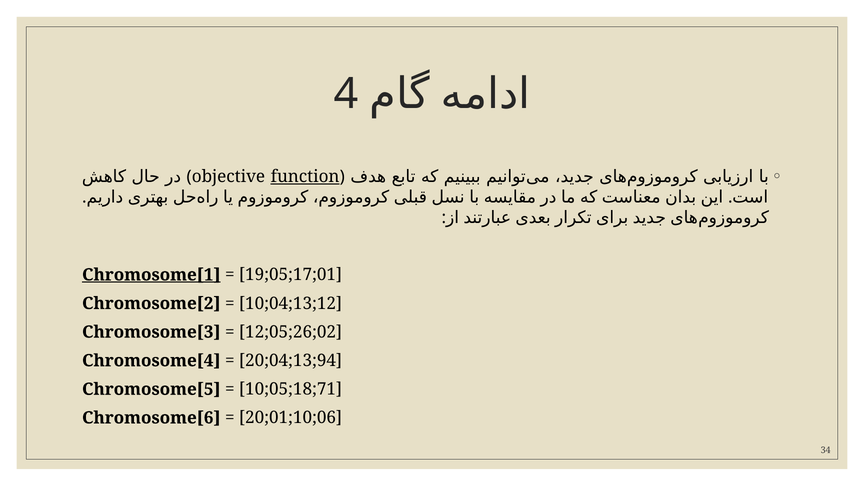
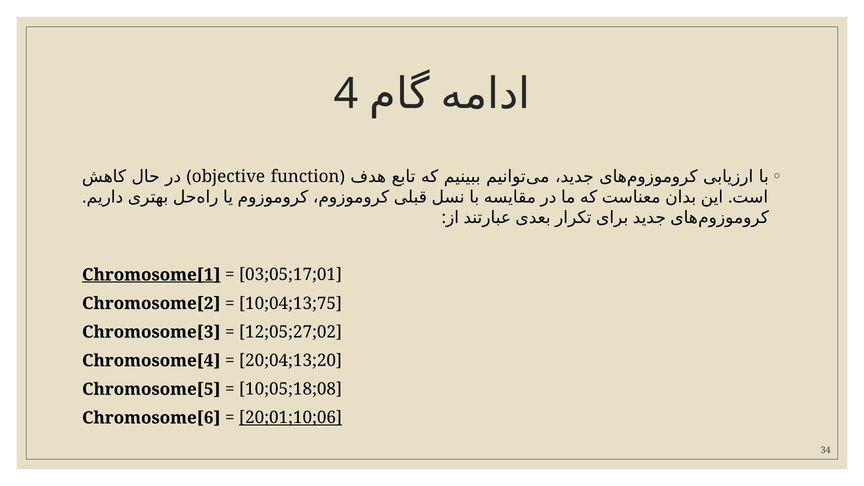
function underline: present -> none
19;05;17;01: 19;05;17;01 -> 03;05;17;01
10;04;13;12: 10;04;13;12 -> 10;04;13;75
12;05;26;02: 12;05;26;02 -> 12;05;27;02
20;04;13;94: 20;04;13;94 -> 20;04;13;20
10;05;18;71: 10;05;18;71 -> 10;05;18;08
20;01;10;06 underline: none -> present
